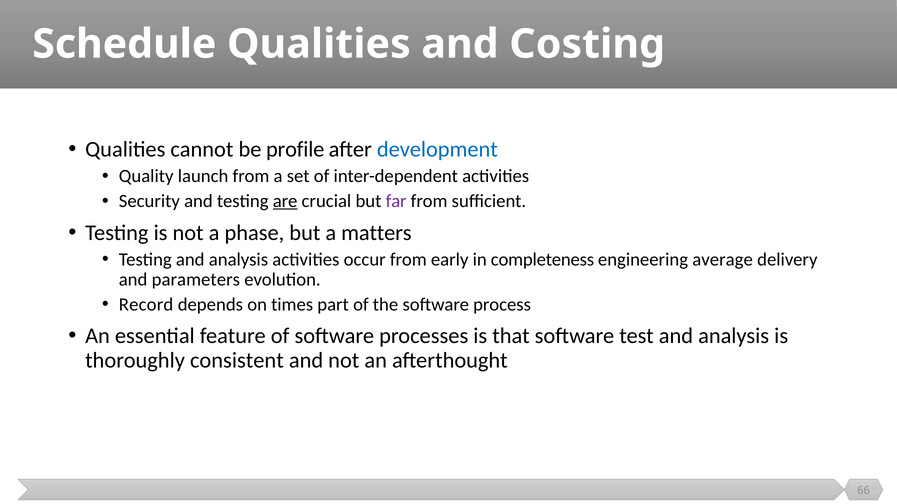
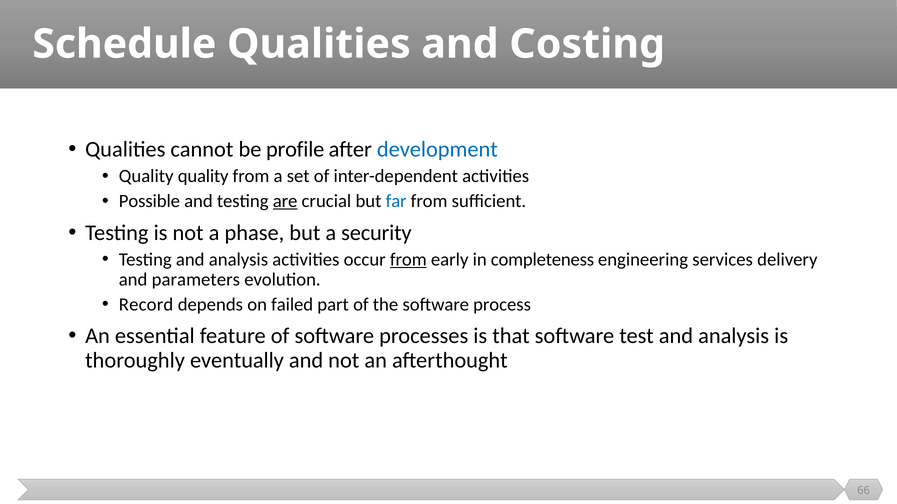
Quality launch: launch -> quality
Security: Security -> Possible
far colour: purple -> blue
matters: matters -> security
from at (408, 260) underline: none -> present
average: average -> services
times: times -> failed
consistent: consistent -> eventually
